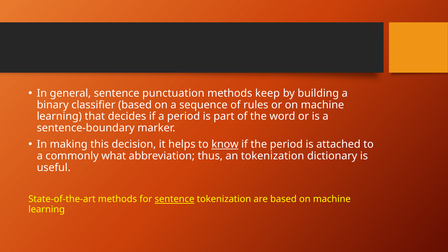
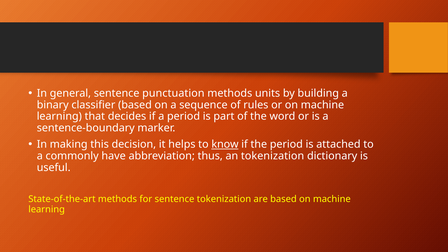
keep: keep -> units
what: what -> have
sentence at (174, 199) underline: present -> none
